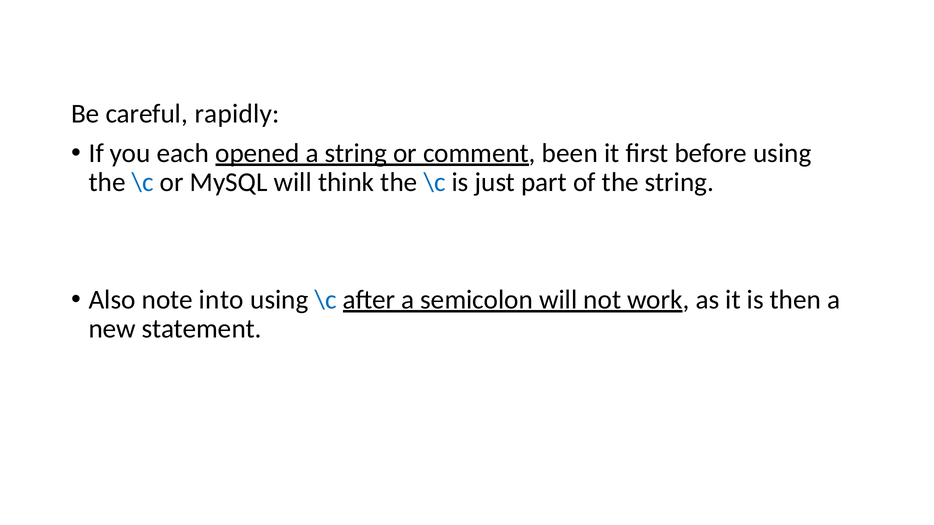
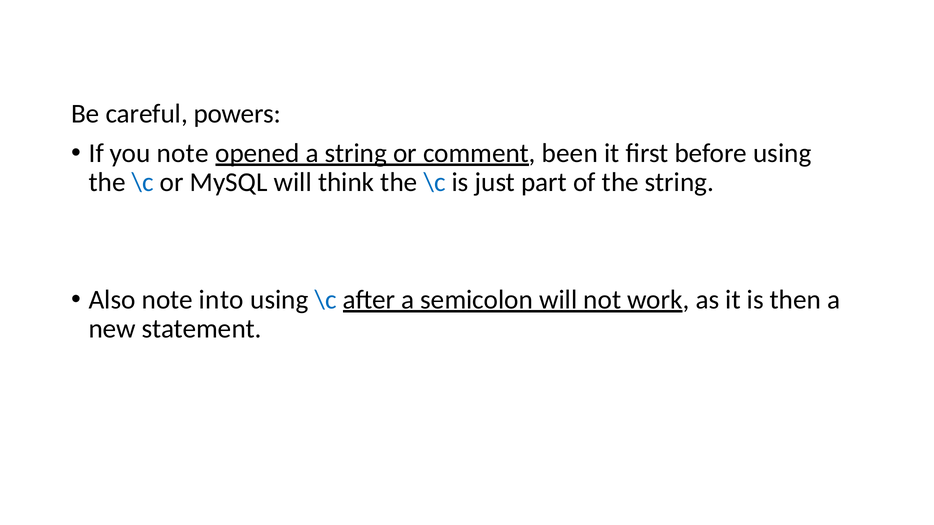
rapidly: rapidly -> powers
you each: each -> note
